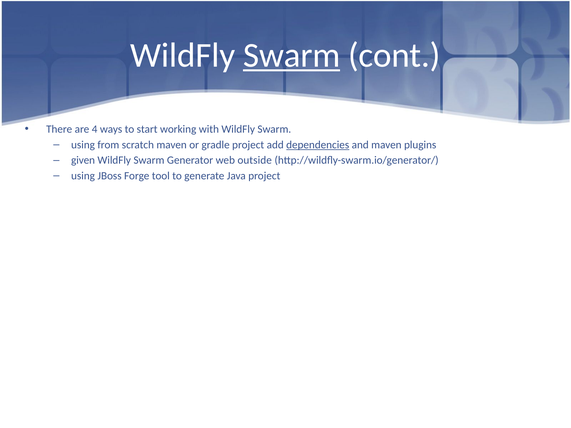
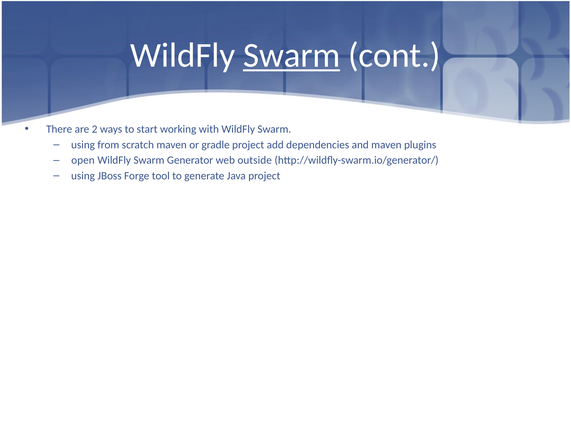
4: 4 -> 2
dependencies underline: present -> none
given: given -> open
